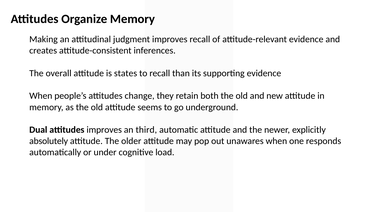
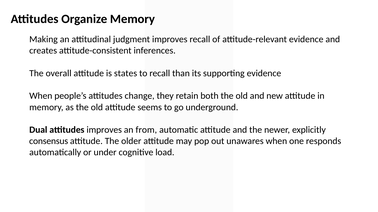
third: third -> from
absolutely: absolutely -> consensus
